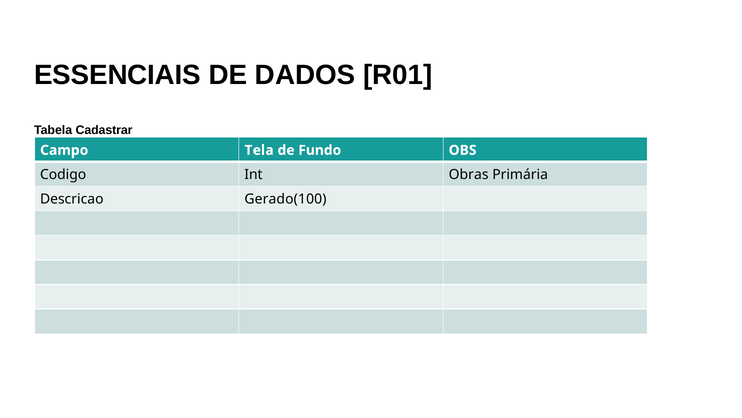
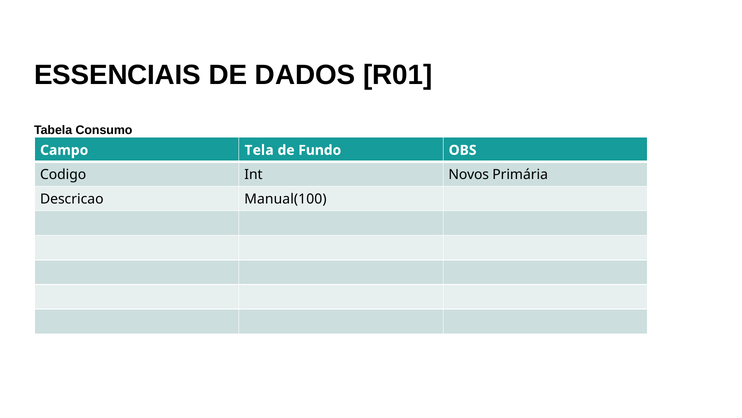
Cadastrar: Cadastrar -> Consumo
Obras: Obras -> Novos
Gerado(100: Gerado(100 -> Manual(100
